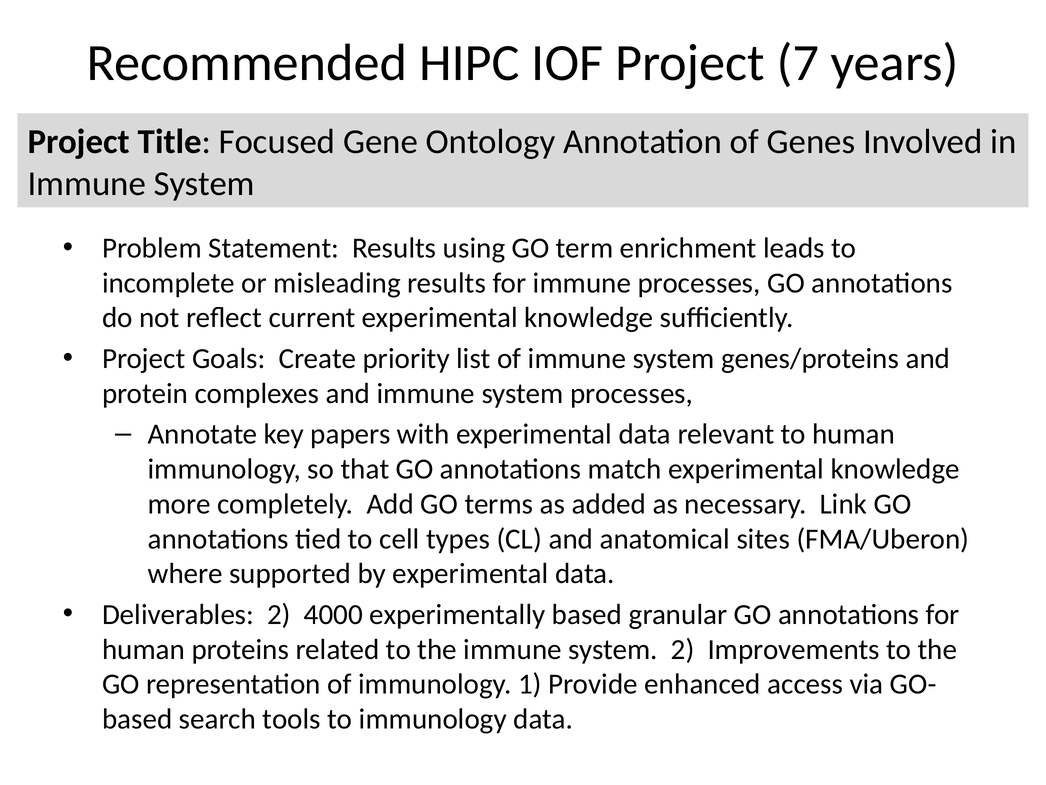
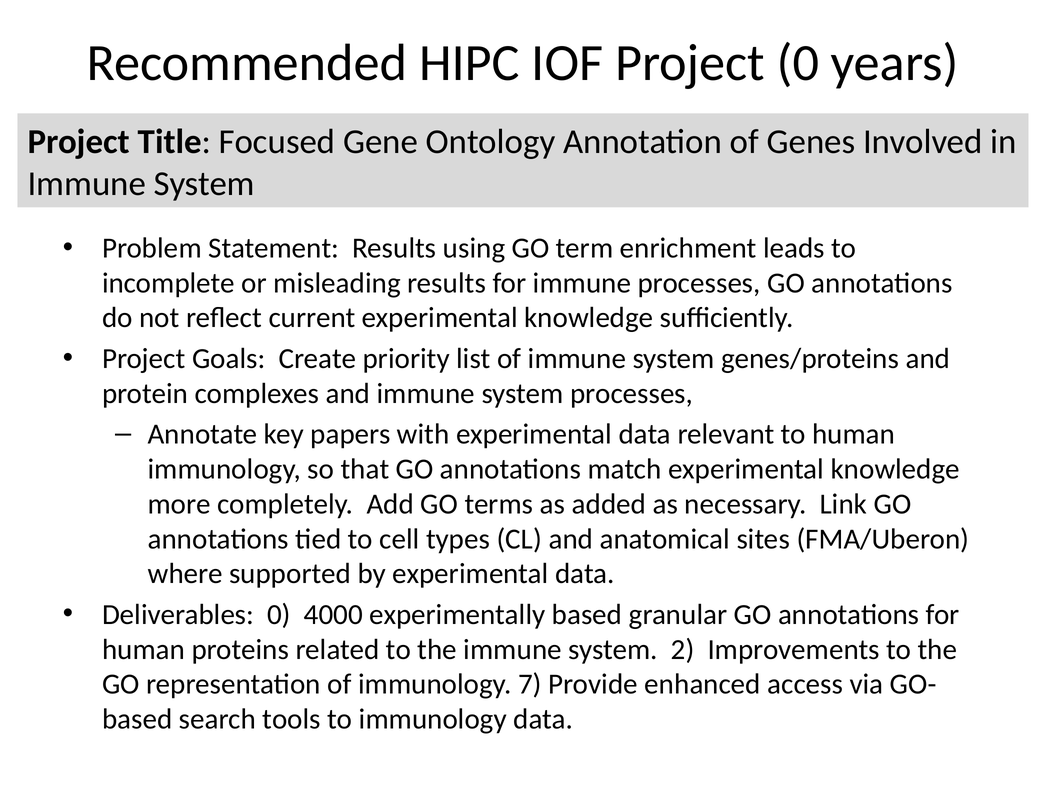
Project 7: 7 -> 0
Deliverables 2: 2 -> 0
1: 1 -> 7
